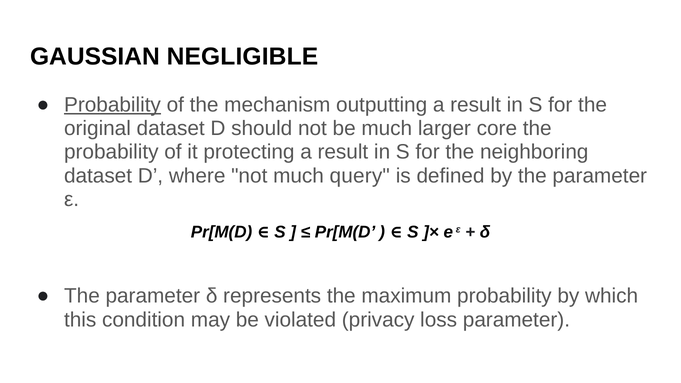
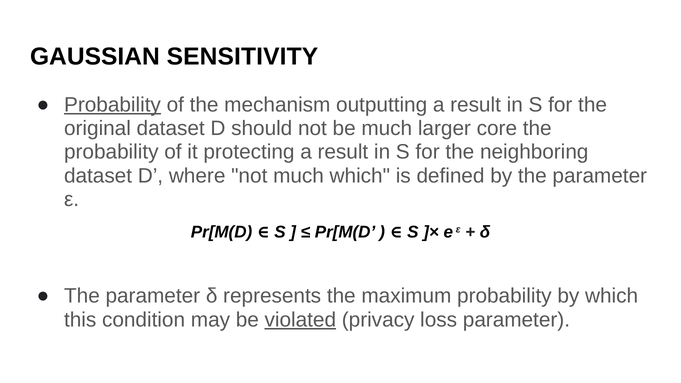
NEGLIGIBLE: NEGLIGIBLE -> SENSITIVITY
much query: query -> which
violated underline: none -> present
